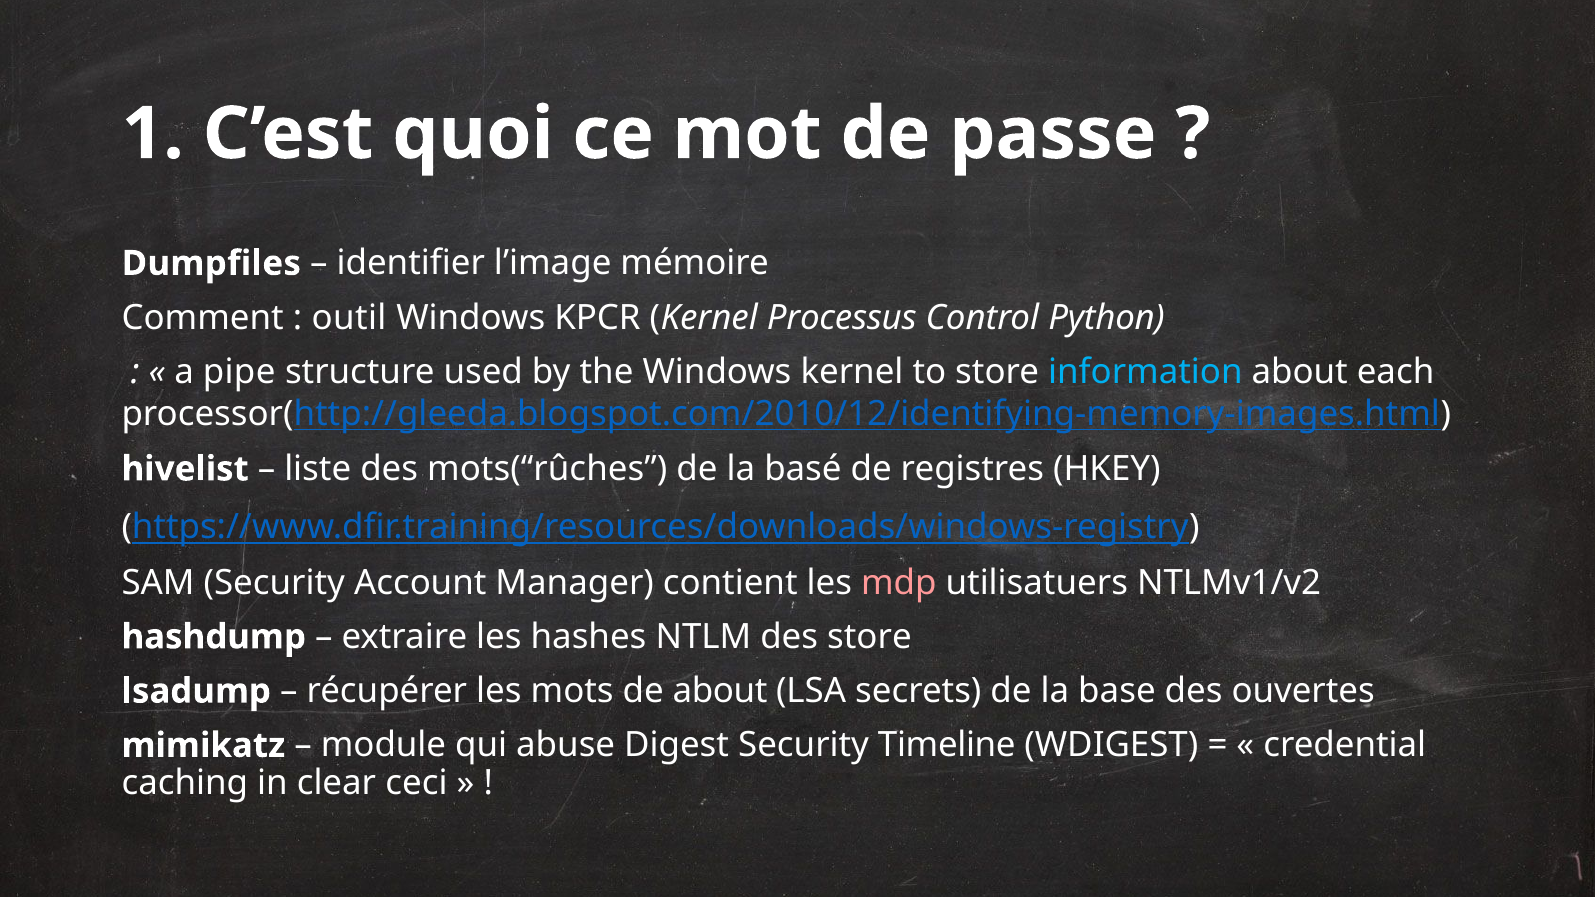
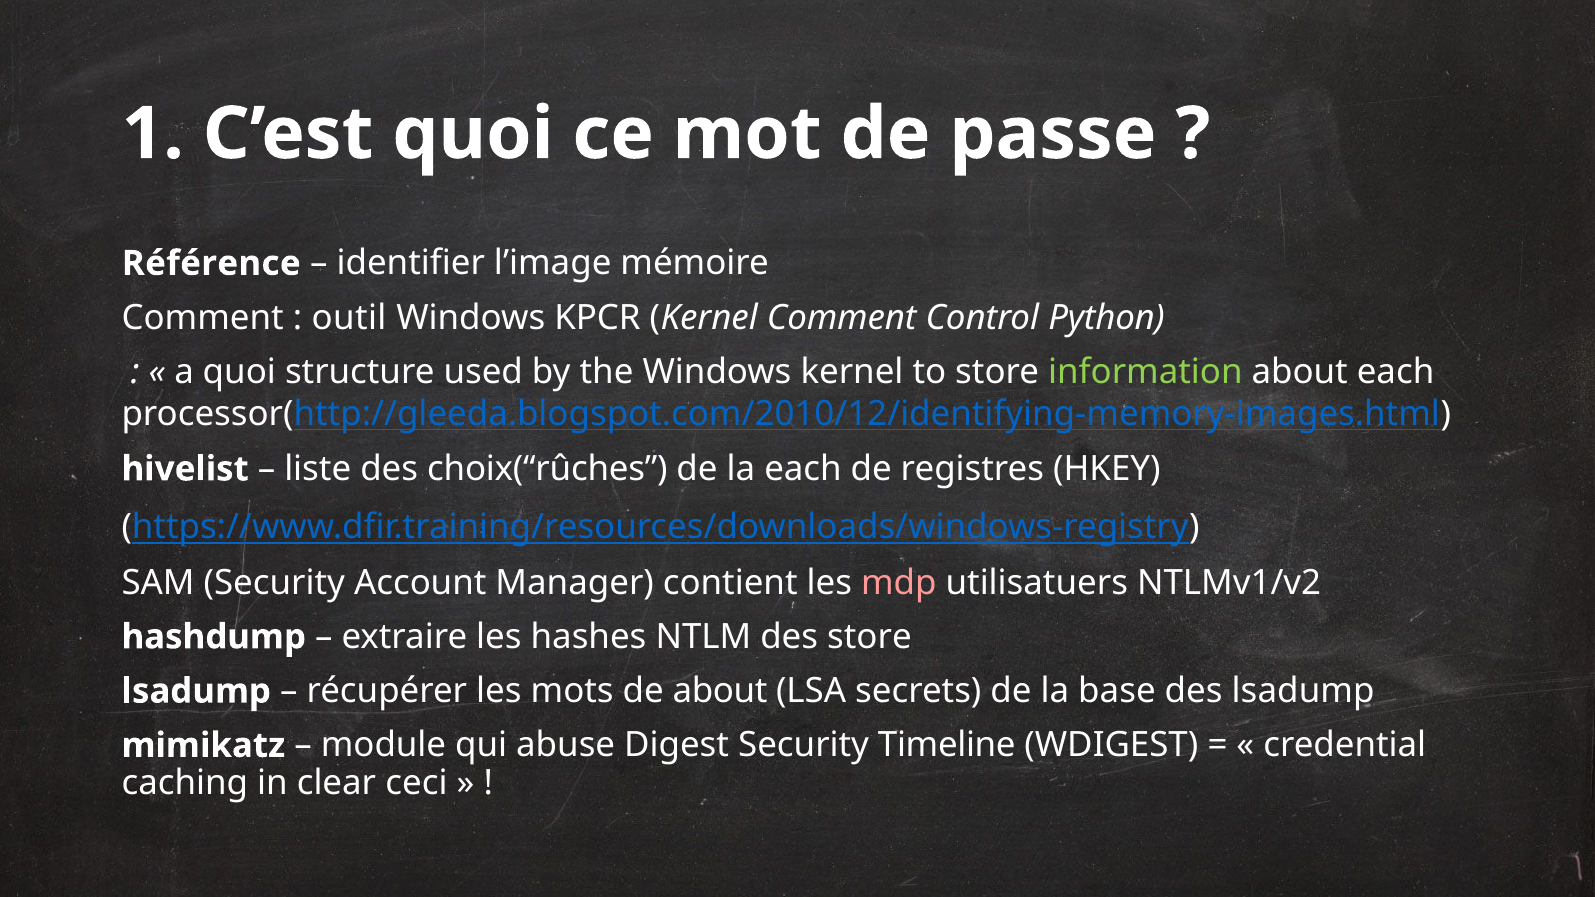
Dumpfiles: Dumpfiles -> Référence
Kernel Processus: Processus -> Comment
a pipe: pipe -> quoi
information colour: light blue -> light green
mots(“rûches: mots(“rûches -> choix(“rûches
la basé: basé -> each
des ouvertes: ouvertes -> lsadump
